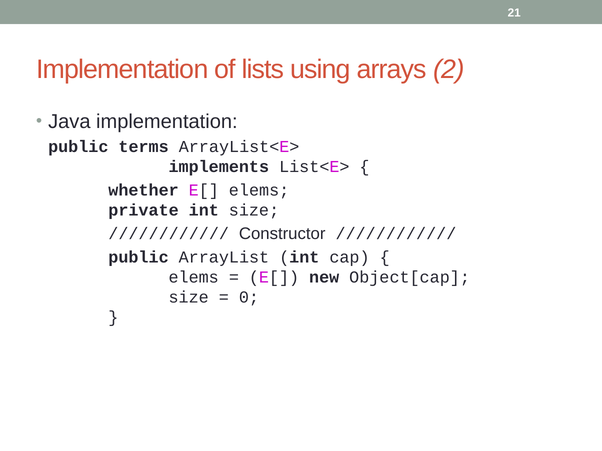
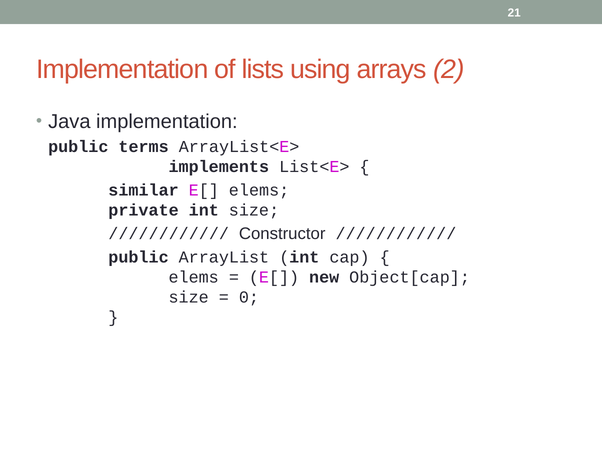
whether: whether -> similar
